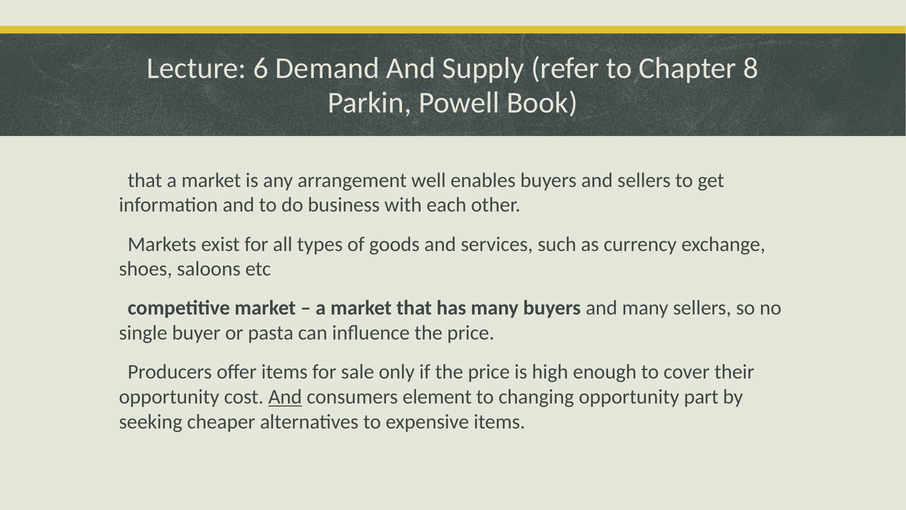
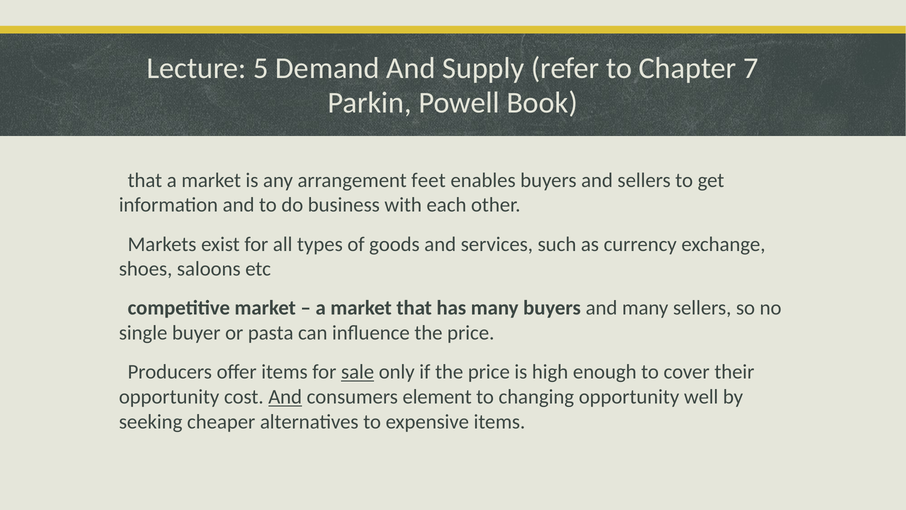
6: 6 -> 5
8: 8 -> 7
well: well -> feet
sale underline: none -> present
part: part -> well
